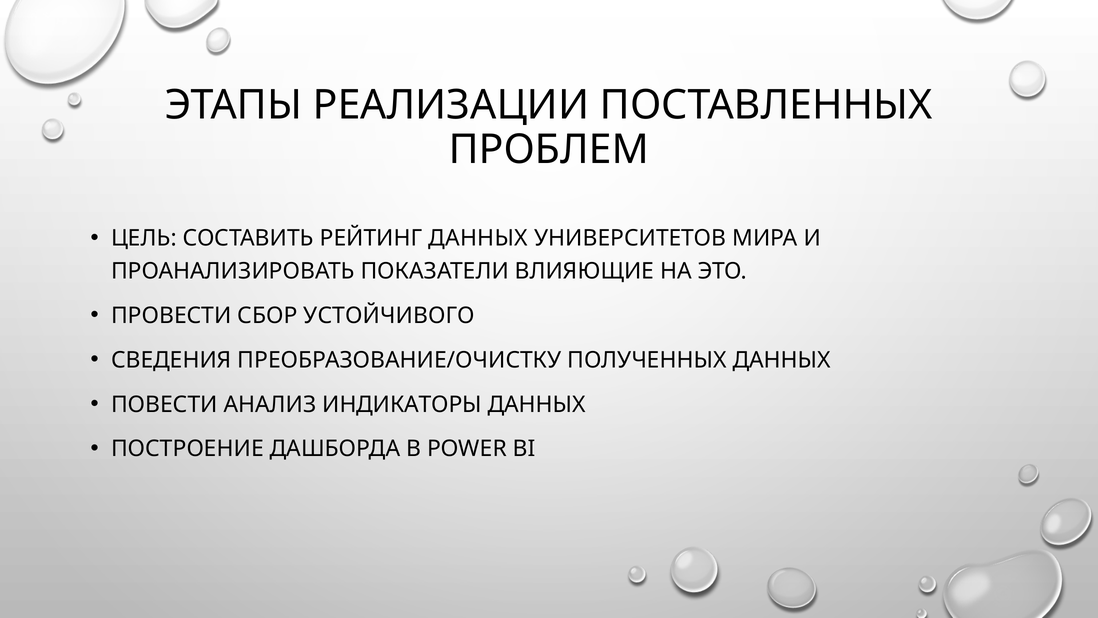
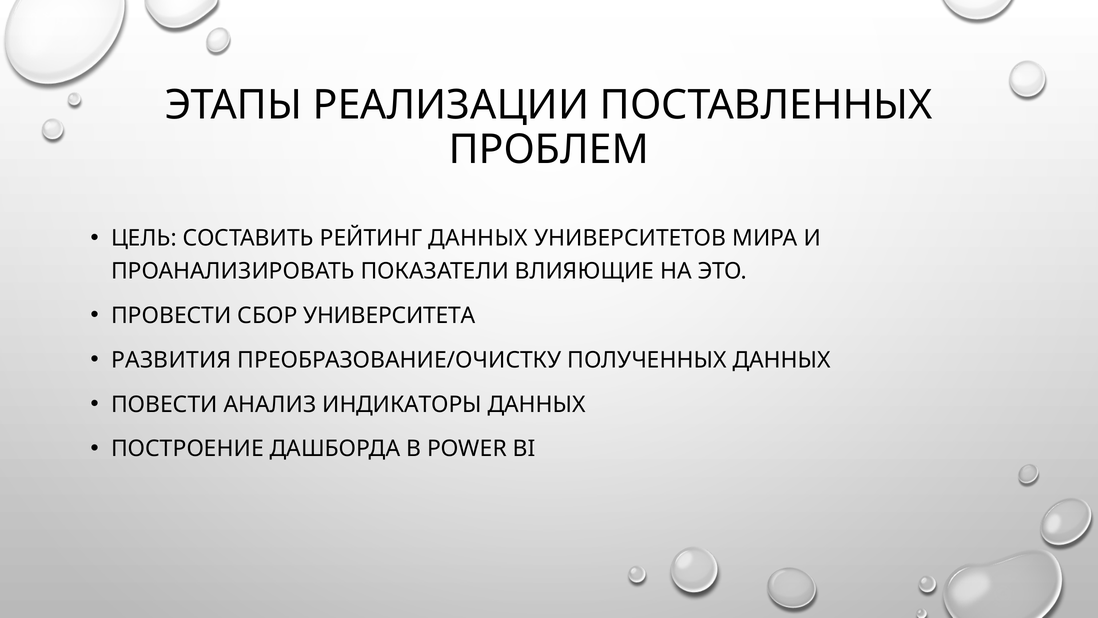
УСТОЙЧИВОГО: УСТОЙЧИВОГО -> УНИВЕРСИТЕТА
СВЕДЕНИЯ: СВЕДЕНИЯ -> РАЗВИТИЯ
